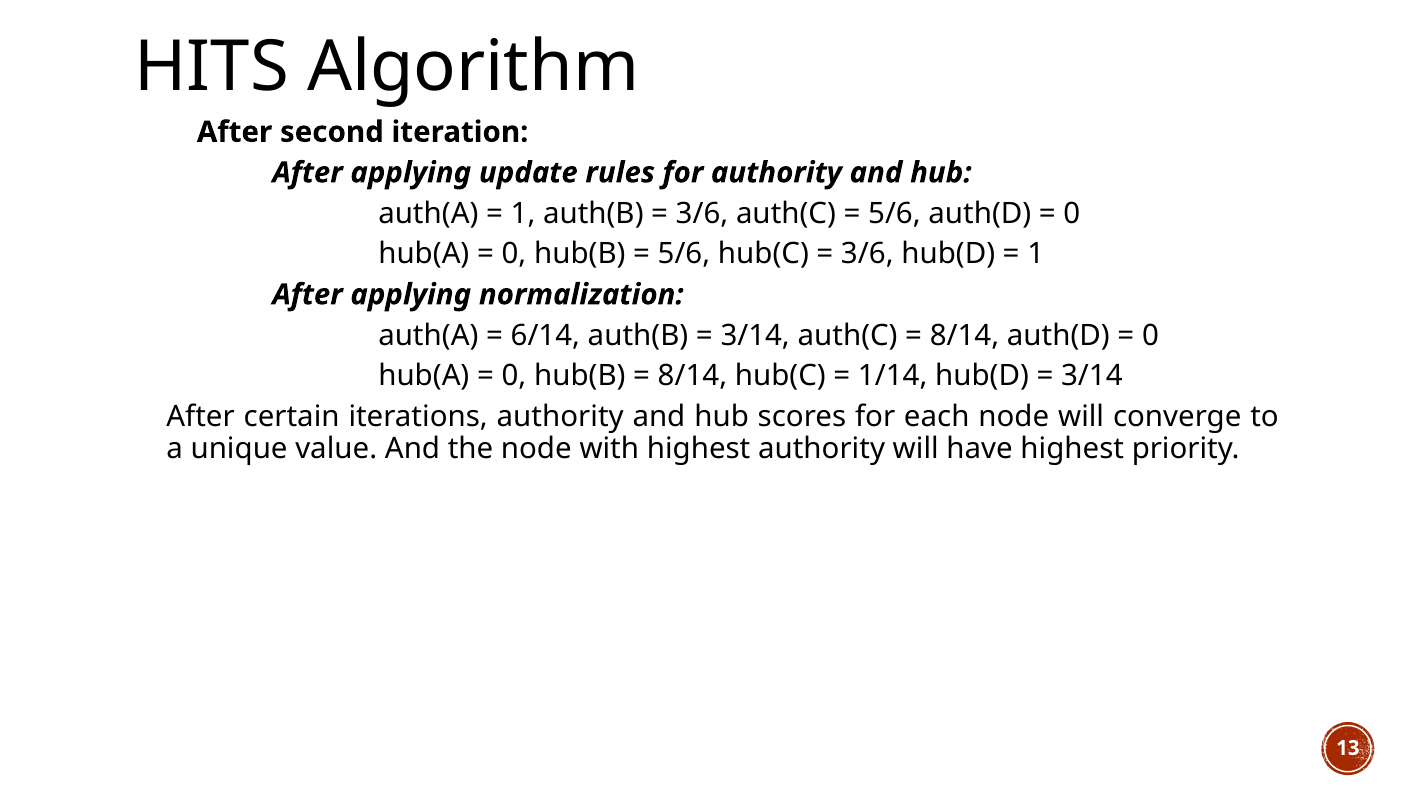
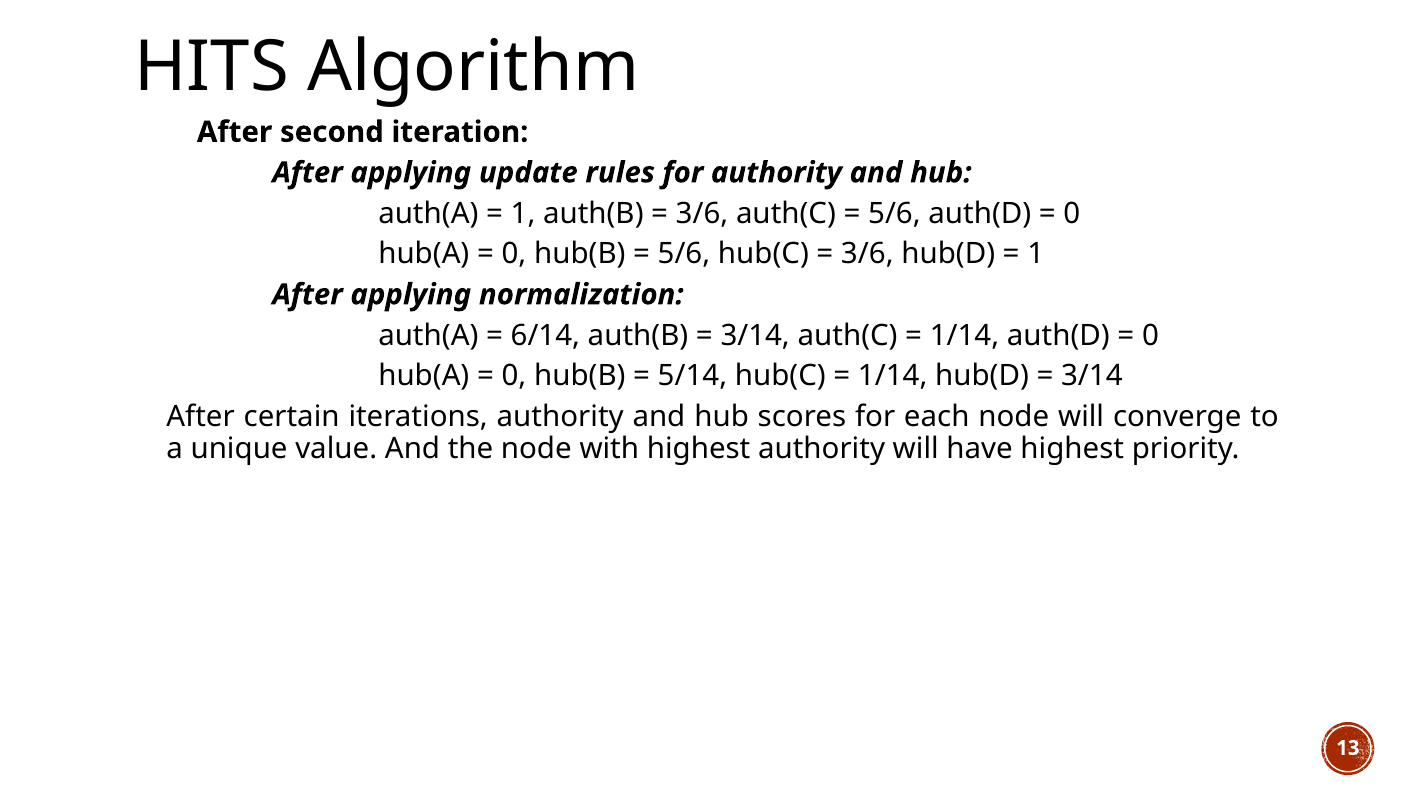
8/14 at (965, 335): 8/14 -> 1/14
8/14 at (692, 376): 8/14 -> 5/14
